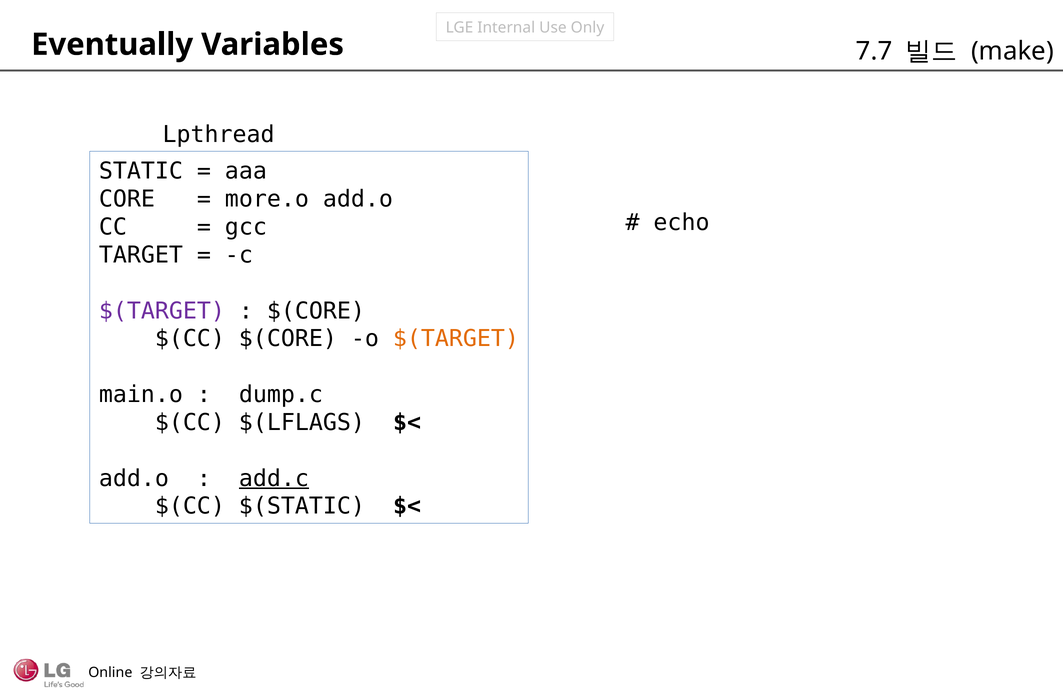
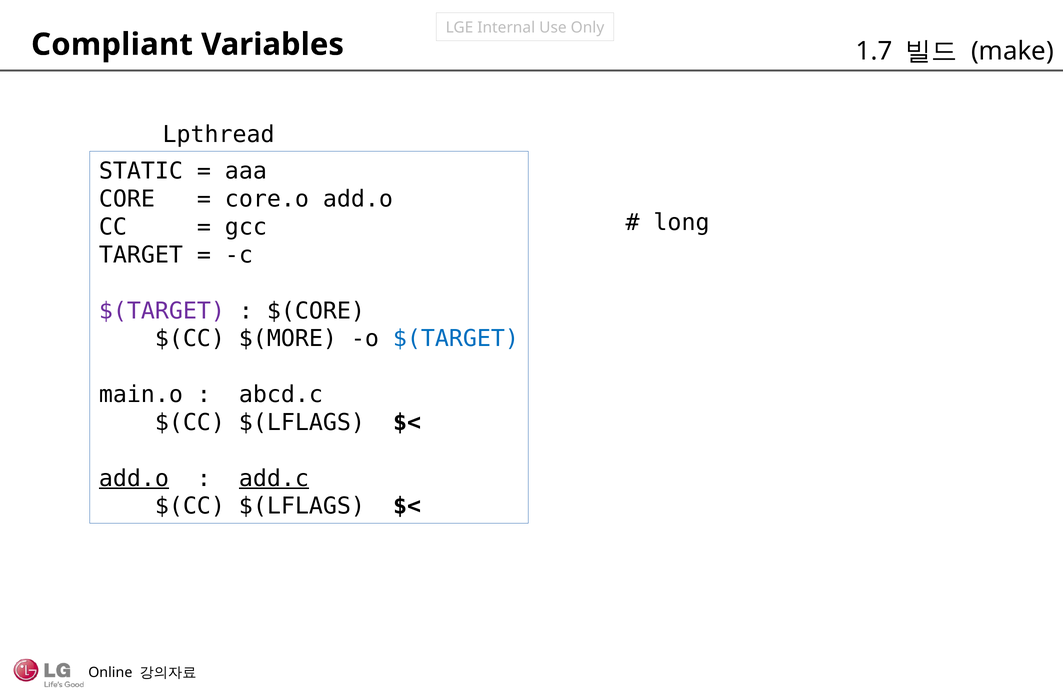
Eventually: Eventually -> Compliant
7.7: 7.7 -> 1.7
more.o: more.o -> core.o
echo: echo -> long
$(CC $(CORE: $(CORE -> $(MORE
$(TARGET at (456, 339) colour: orange -> blue
dump.c: dump.c -> abcd.c
add.o at (134, 479) underline: none -> present
$(STATIC at (302, 506): $(STATIC -> $(LFLAGS
